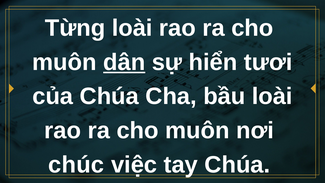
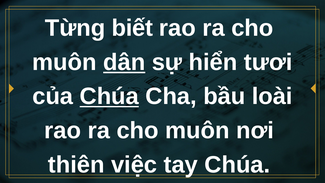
Từng loài: loài -> biết
Chúa at (109, 96) underline: none -> present
chúc: chúc -> thiên
